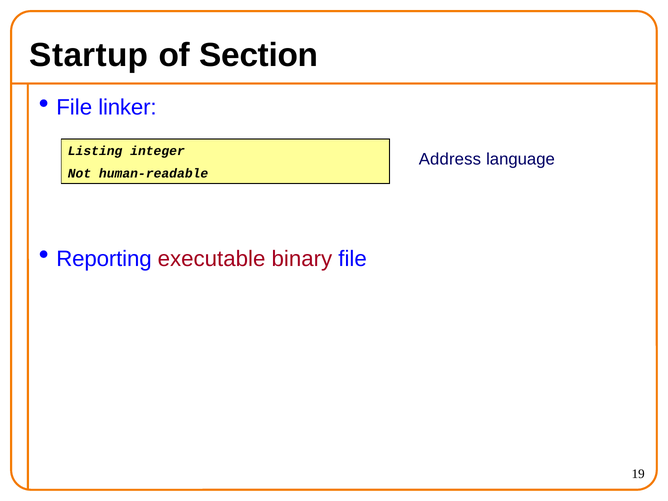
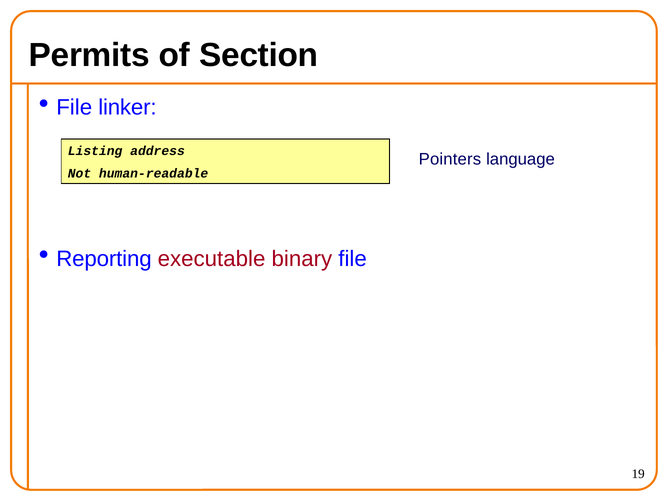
Startup: Startup -> Permits
integer: integer -> address
Address: Address -> Pointers
